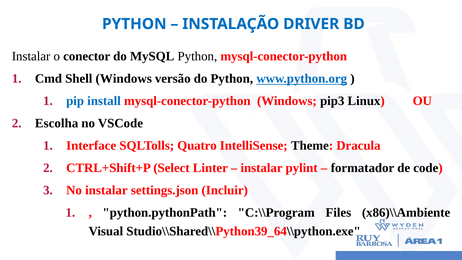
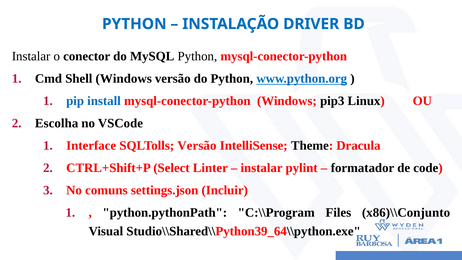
SQLTolls Quatro: Quatro -> Versão
No instalar: instalar -> comuns
x86)\\Ambiente: x86)\\Ambiente -> x86)\\Conjunto
